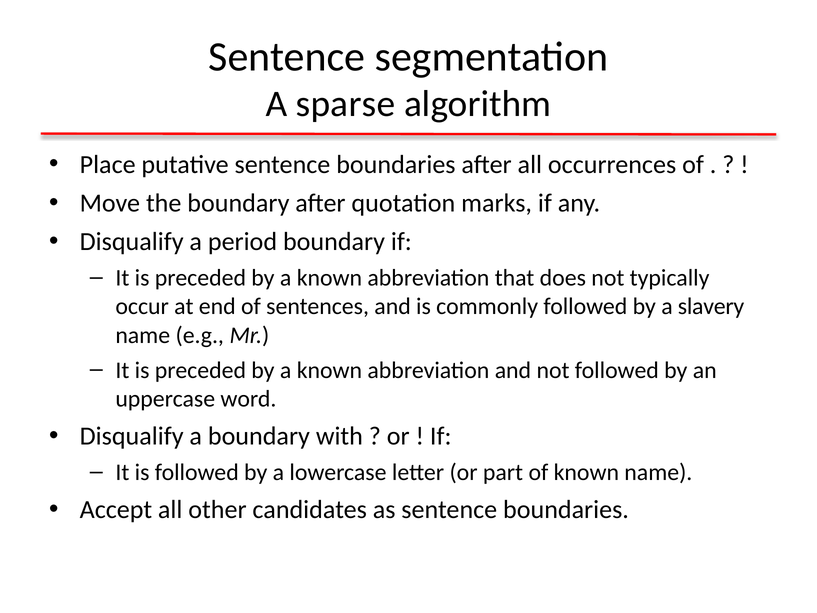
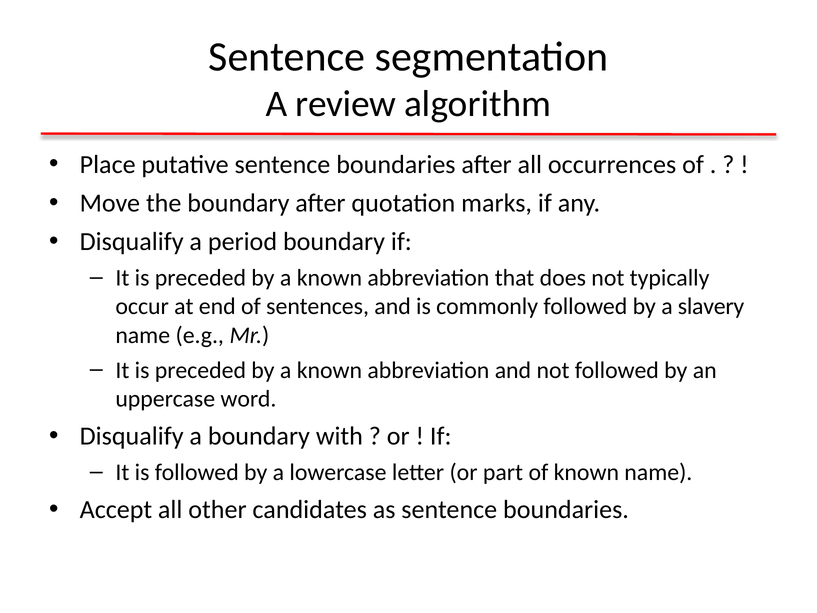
sparse: sparse -> review
